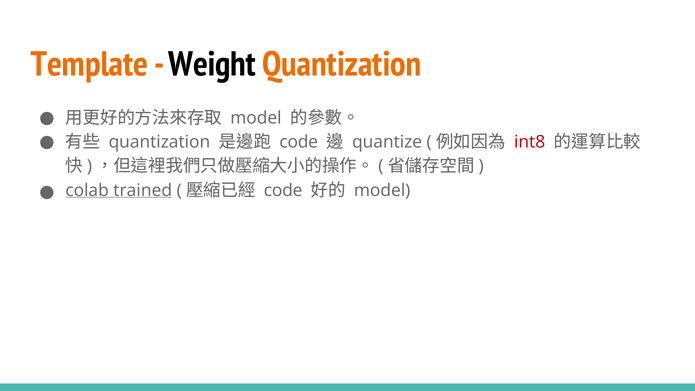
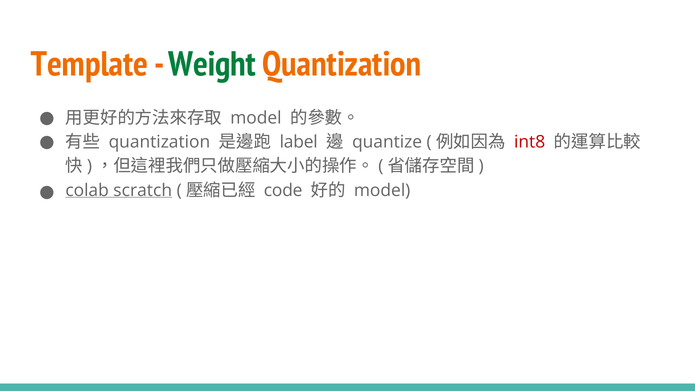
Weight colour: black -> green
code at (299, 142): code -> label
trained: trained -> scratch
